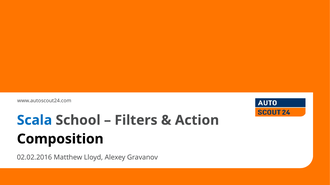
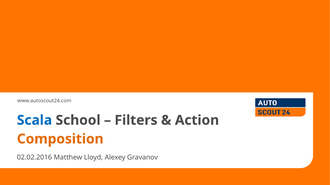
Composition colour: black -> orange
